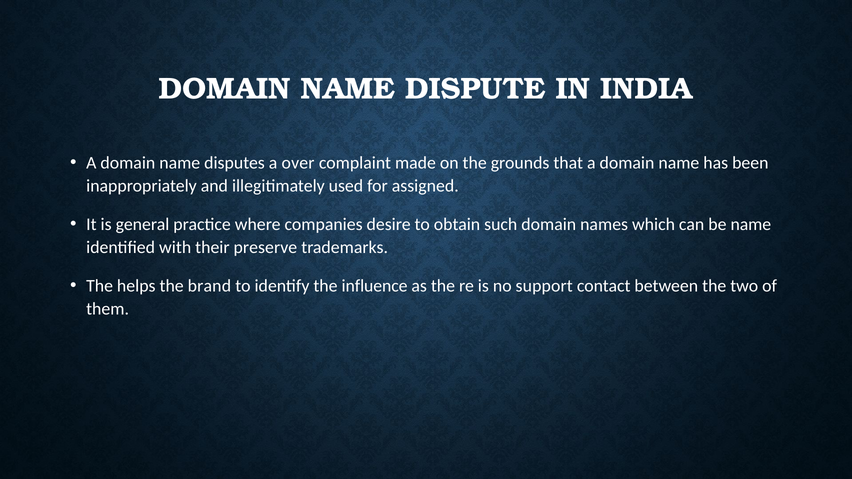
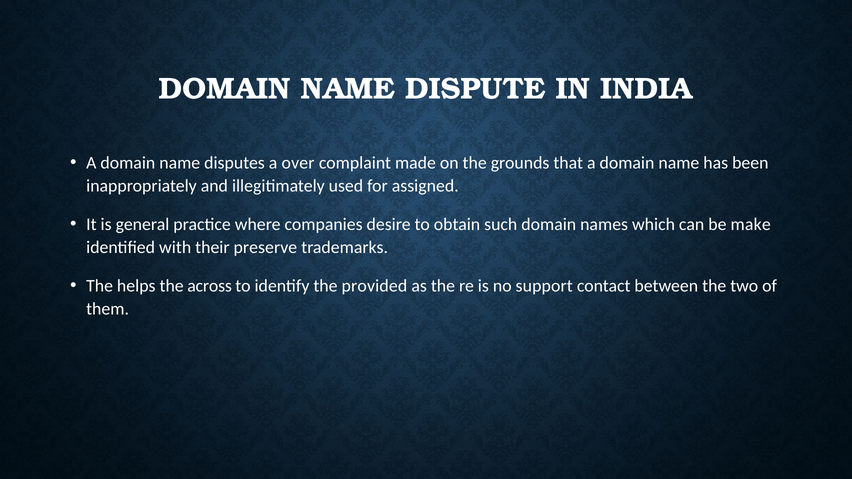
be name: name -> make
brand: brand -> across
influence: influence -> provided
